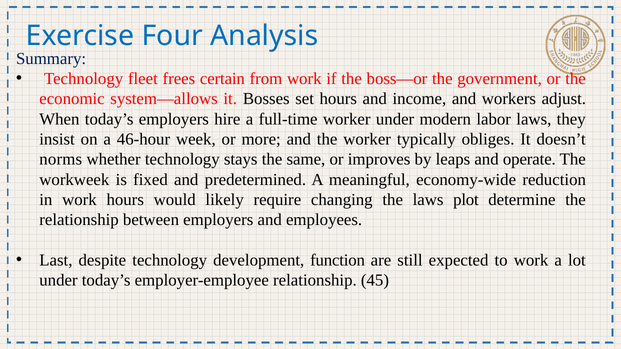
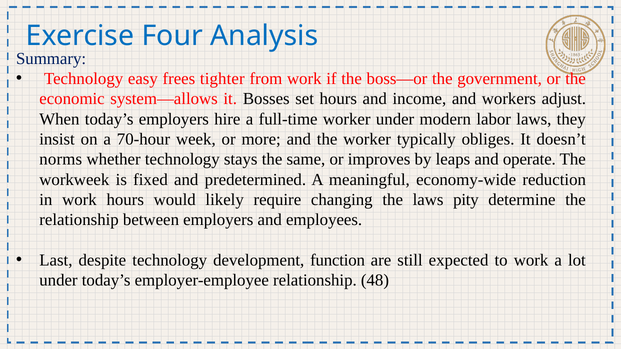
fleet: fleet -> easy
certain: certain -> tighter
46-hour: 46-hour -> 70-hour
plot: plot -> pity
45: 45 -> 48
